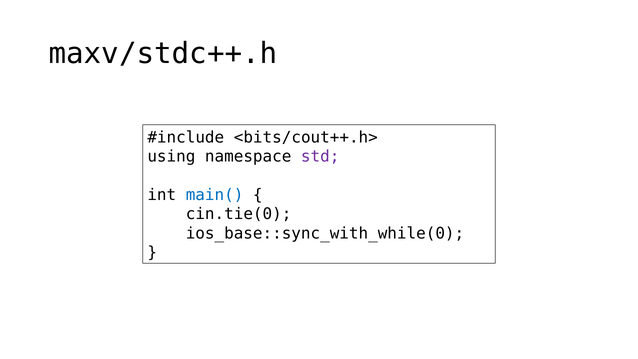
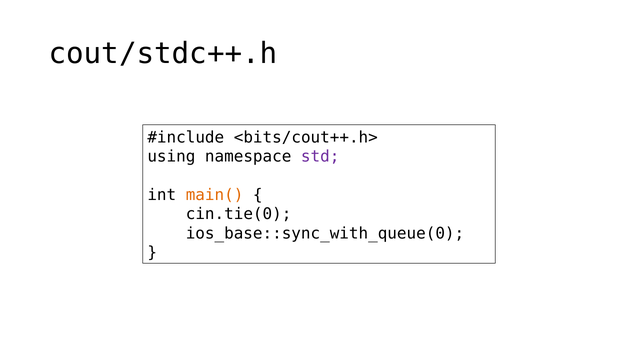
maxv/stdc++.h: maxv/stdc++.h -> cout/stdc++.h
main( colour: blue -> orange
ios_base::sync_with_while(0: ios_base::sync_with_while(0 -> ios_base::sync_with_queue(0
